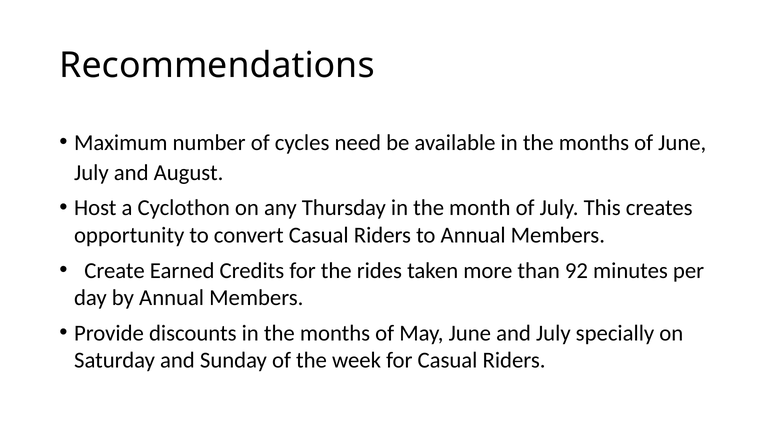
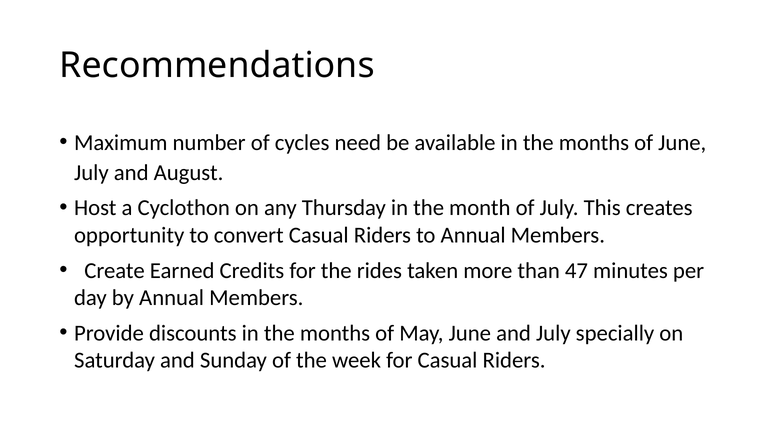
92: 92 -> 47
